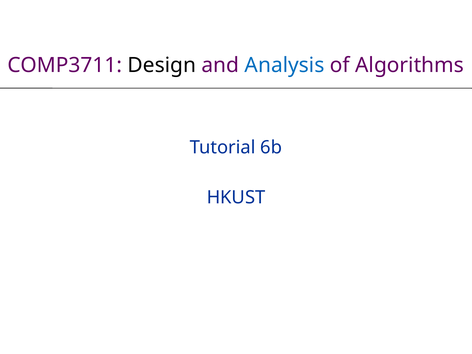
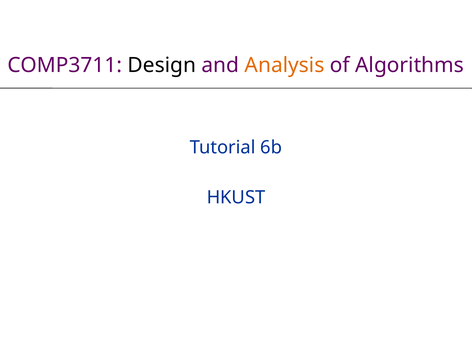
Analysis colour: blue -> orange
